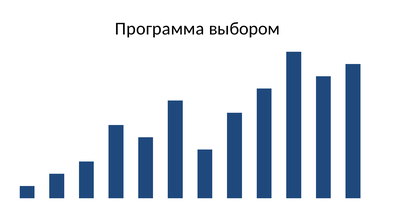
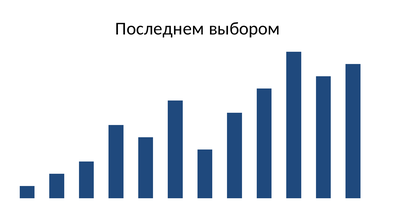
Программа: Программа -> Последнем
